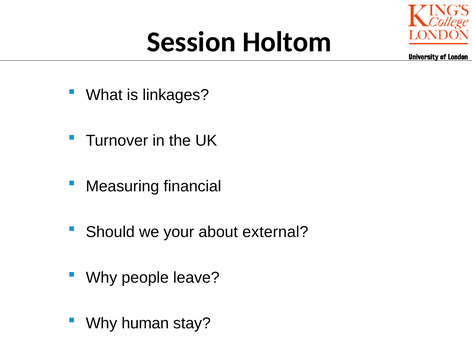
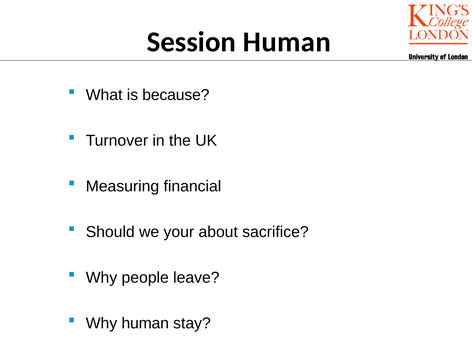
Session Holtom: Holtom -> Human
linkages: linkages -> because
external: external -> sacrifice
